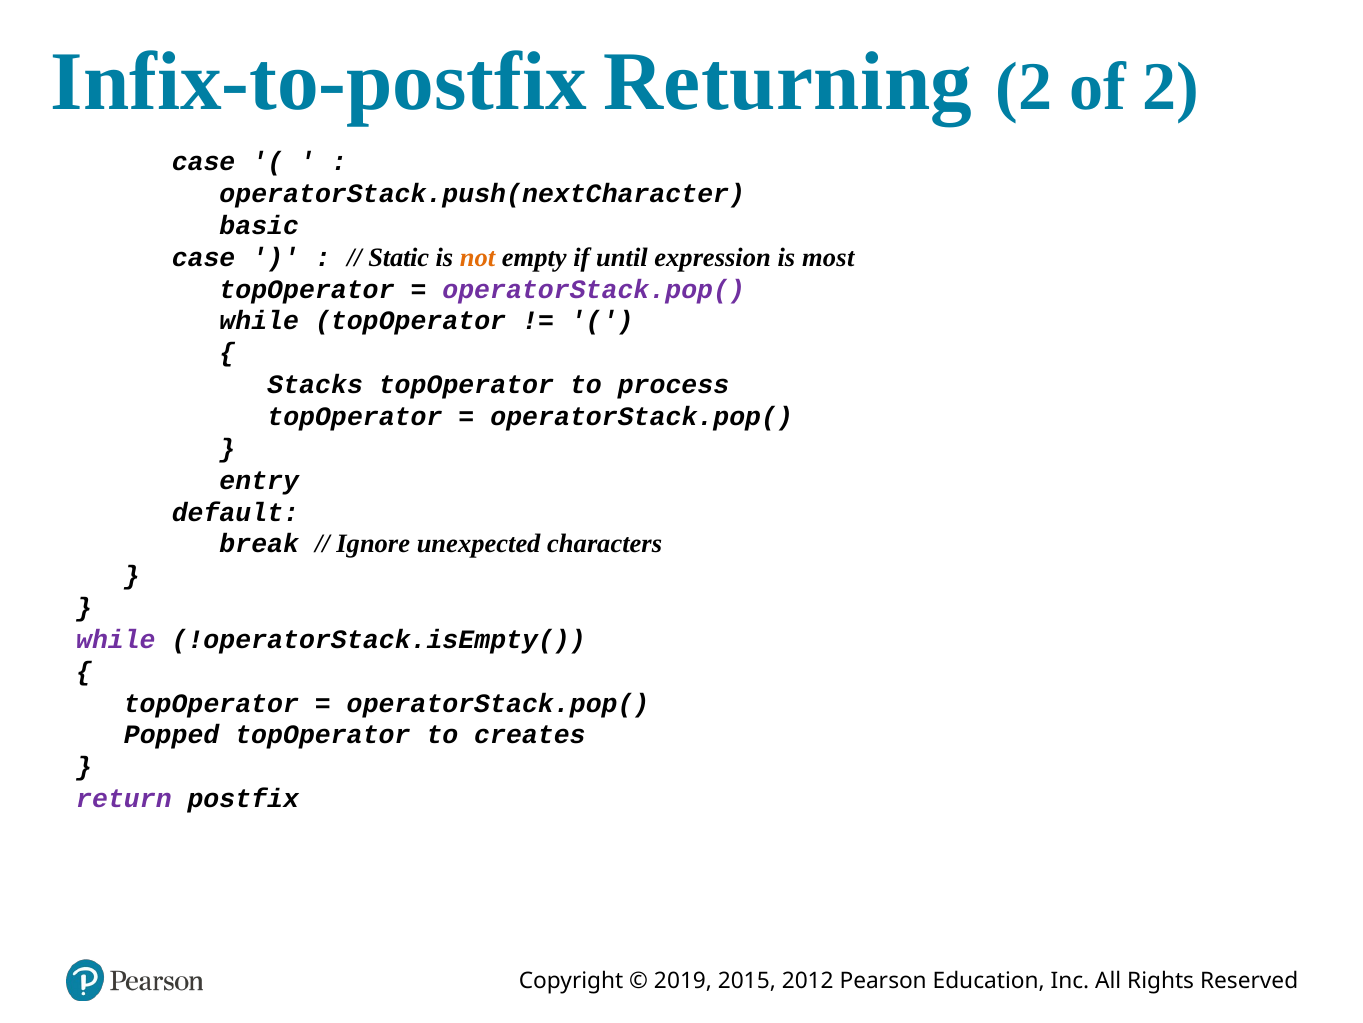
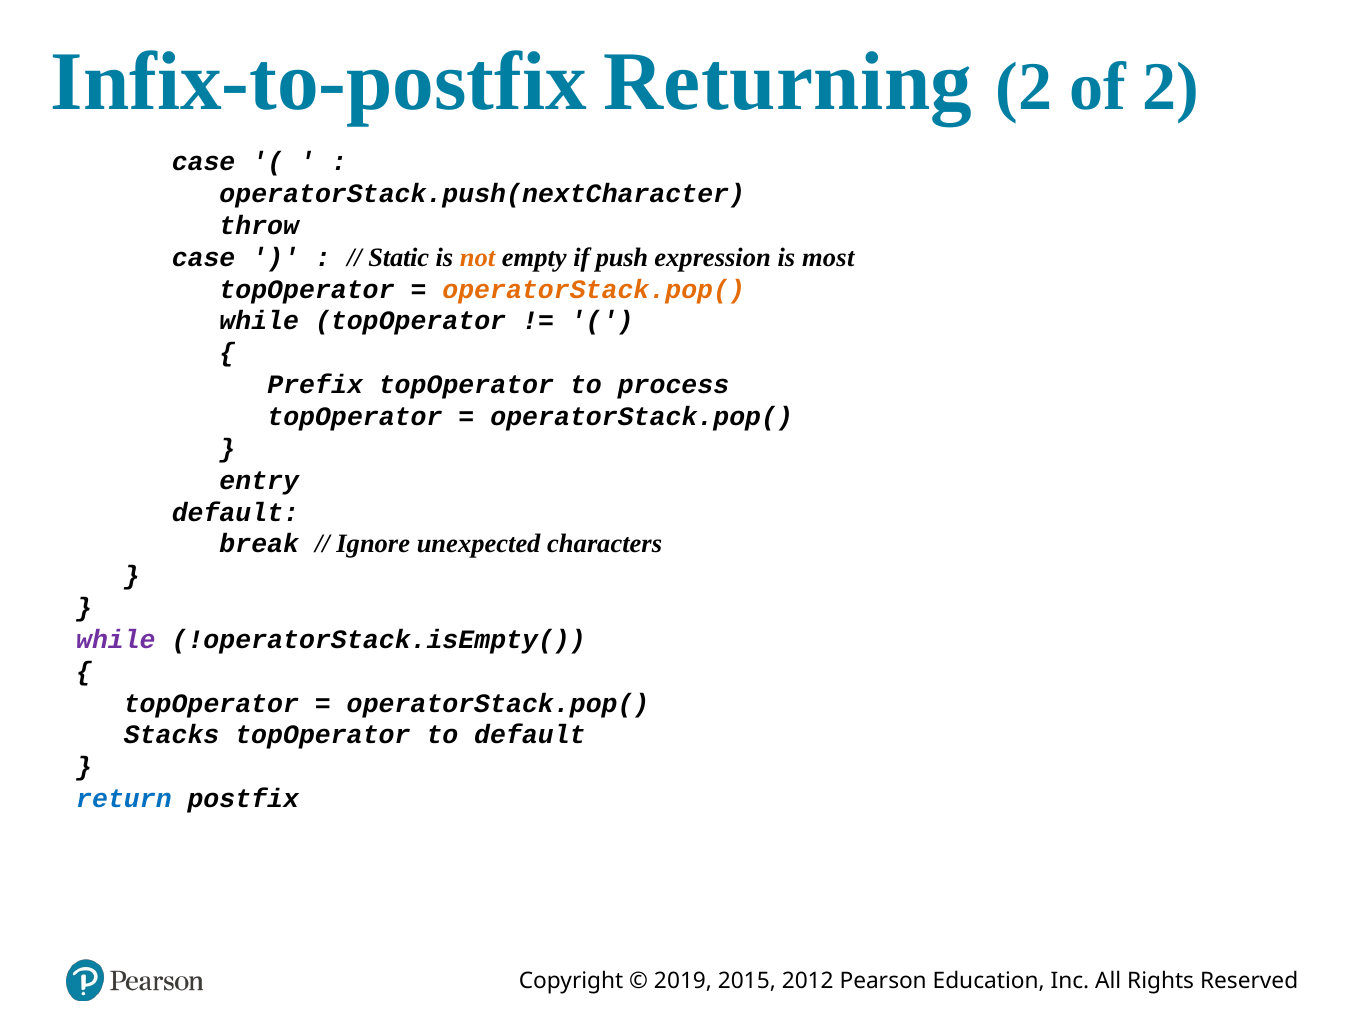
basic: basic -> throw
until: until -> push
operatorStack.pop( at (594, 289) colour: purple -> orange
Stacks: Stacks -> Prefix
Popped: Popped -> Stacks
to creates: creates -> default
return colour: purple -> blue
